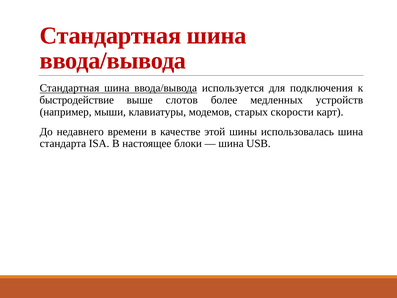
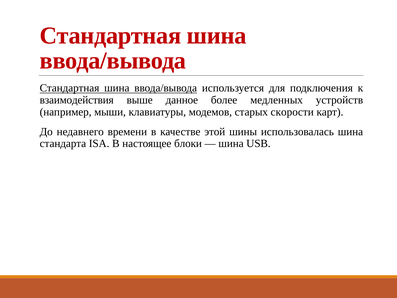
быстродействие: быстродействие -> взаимодействия
слотов: слотов -> данное
